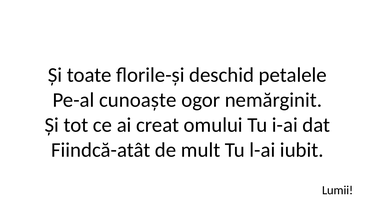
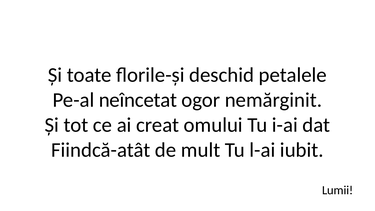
cunoaște: cunoaște -> neîncetat
